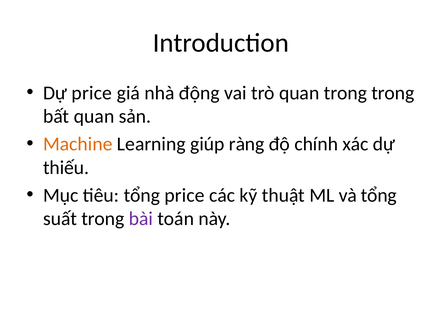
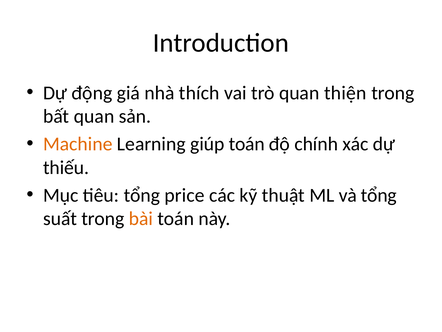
Dự price: price -> động
động: động -> thích
quan trong: trong -> thiện
giúp ràng: ràng -> toán
bài colour: purple -> orange
